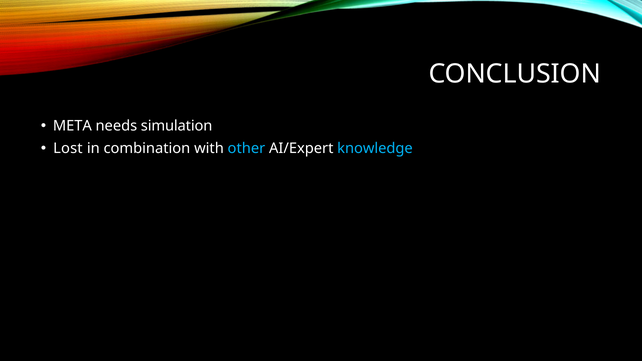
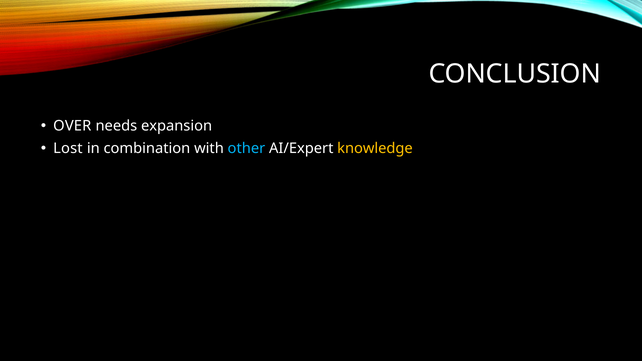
META: META -> OVER
simulation: simulation -> expansion
knowledge colour: light blue -> yellow
